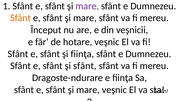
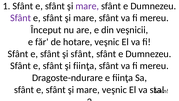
Sfânt at (21, 18) colour: orange -> purple
şi fiinţa: fiinţa -> sfânt
şi sfânt: sfânt -> fiinţa
